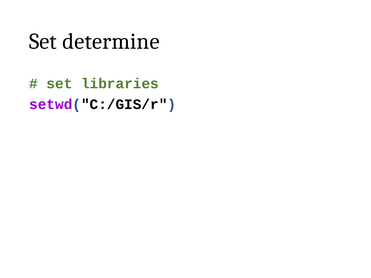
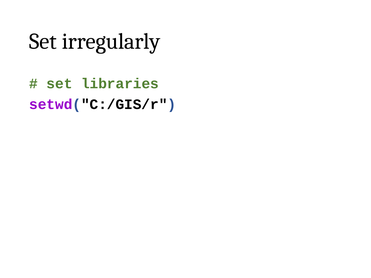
determine: determine -> irregularly
